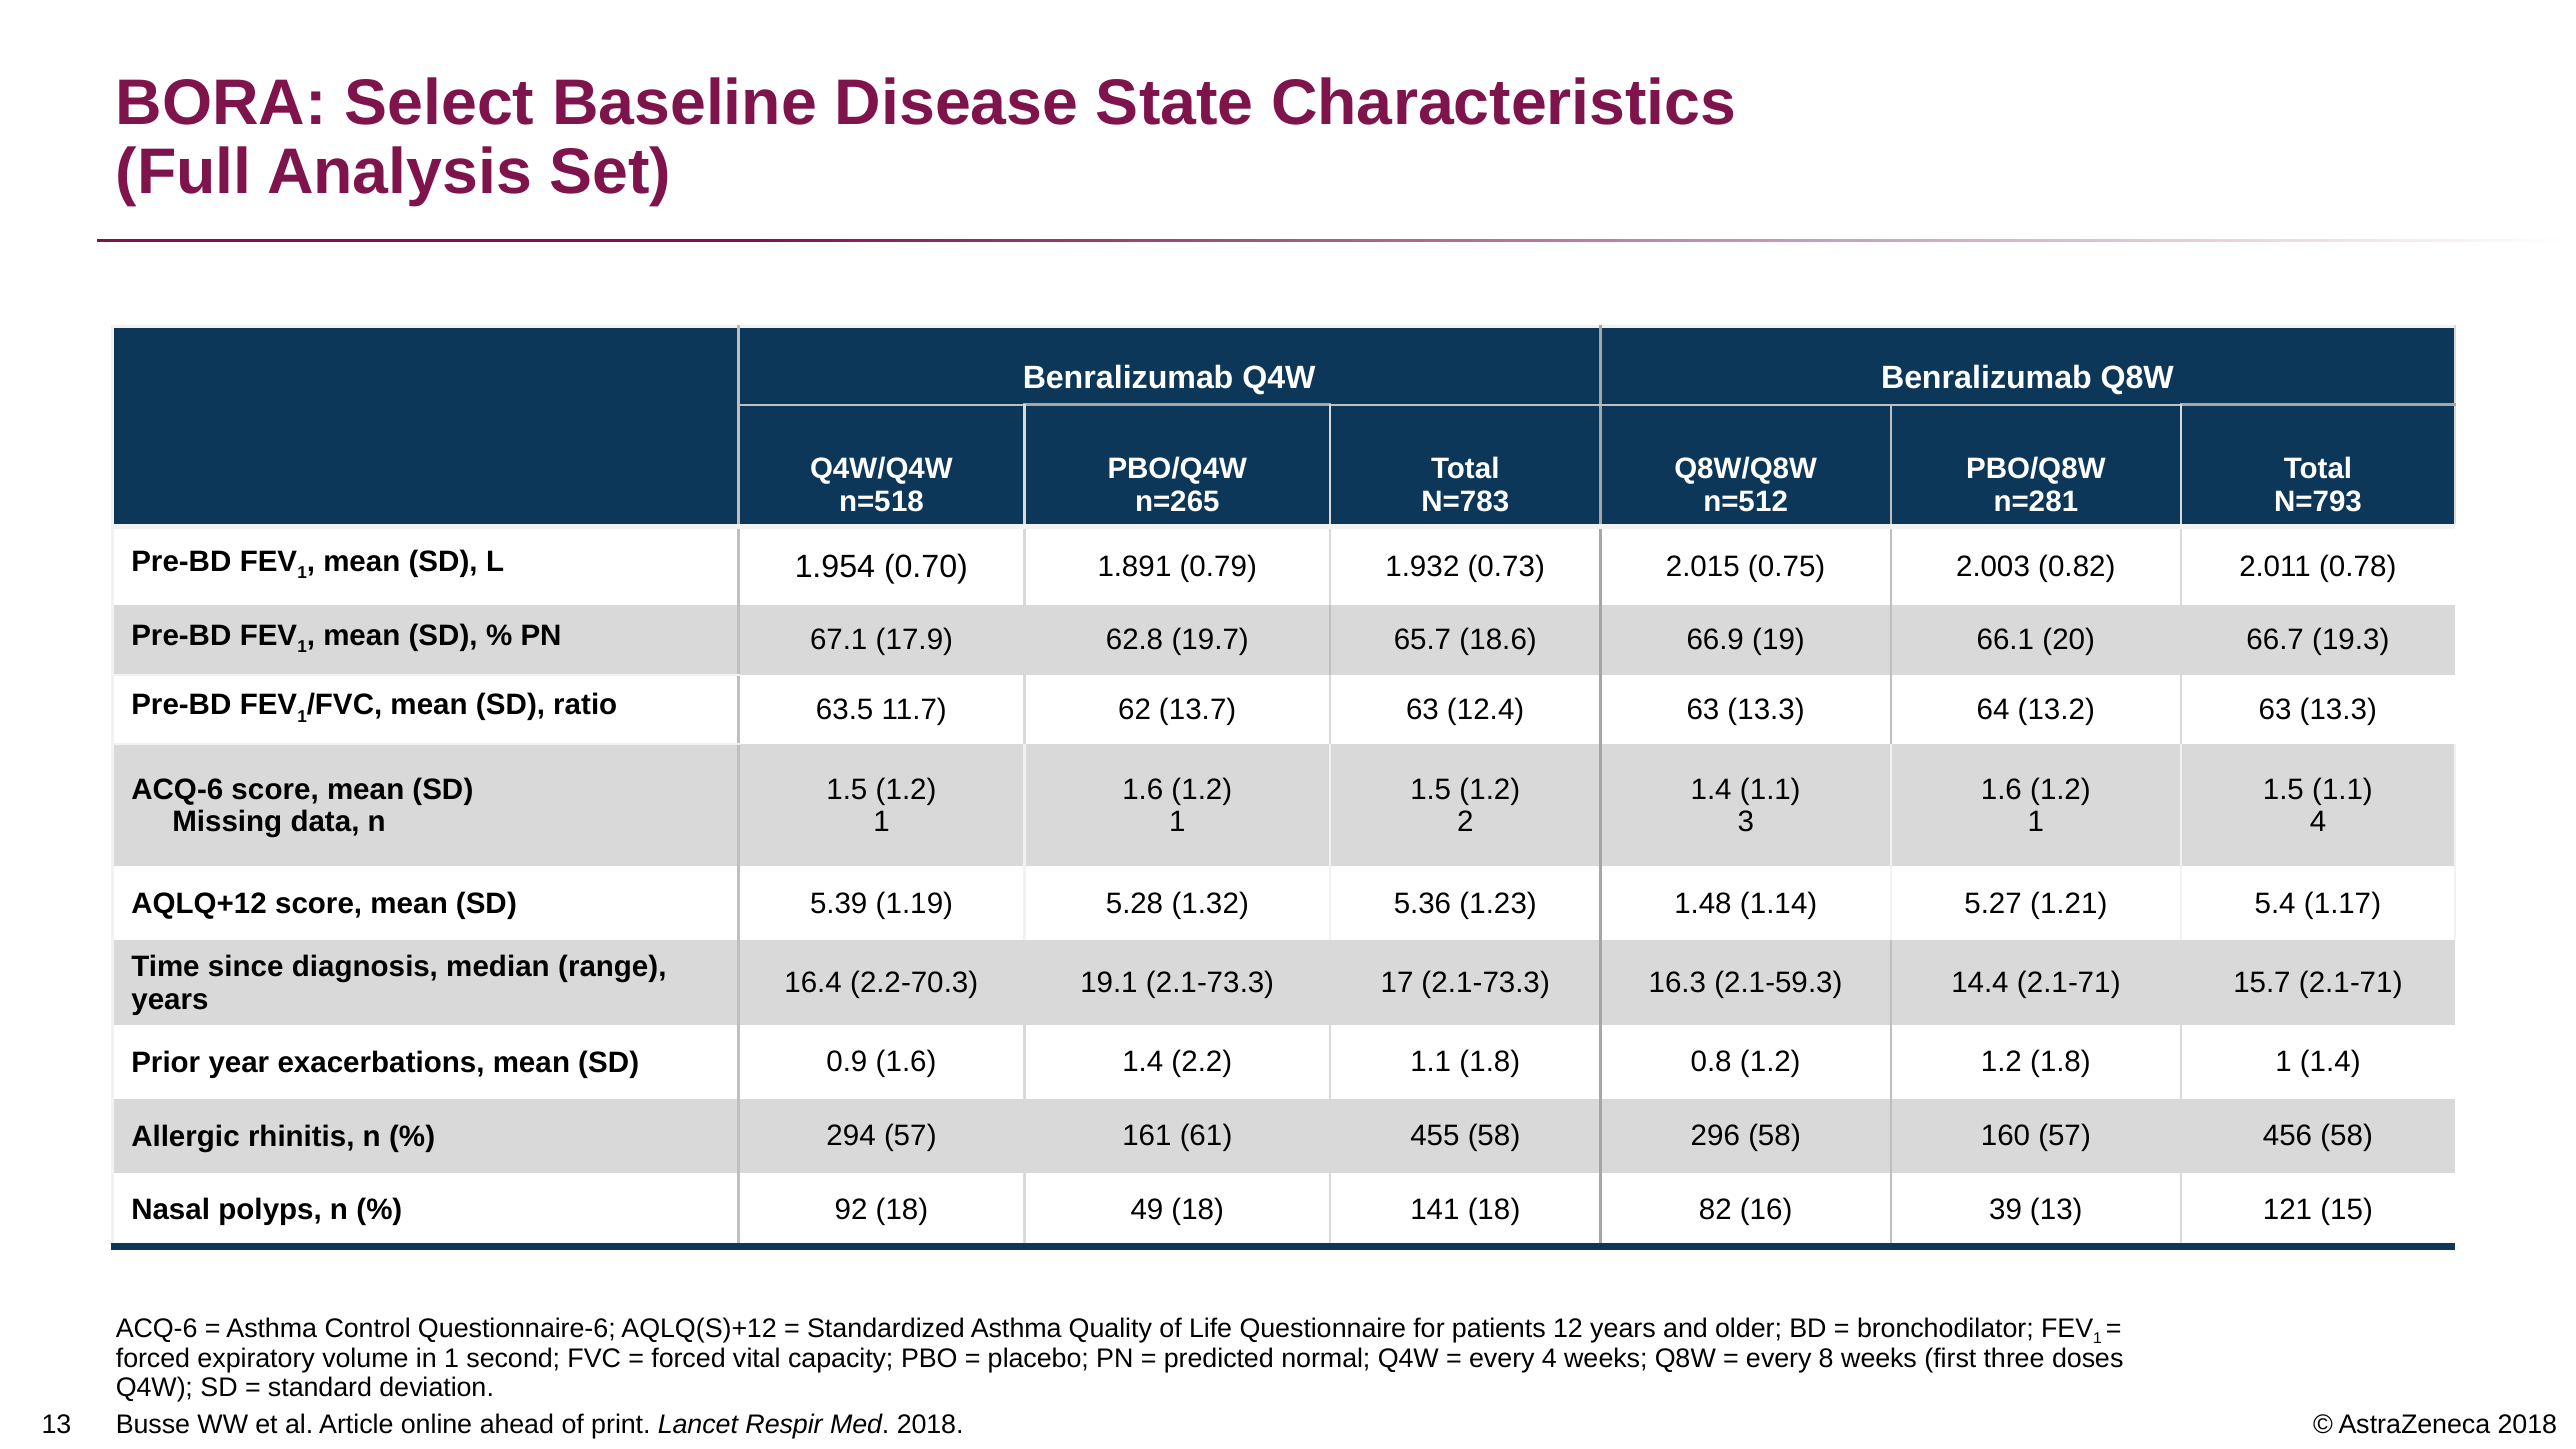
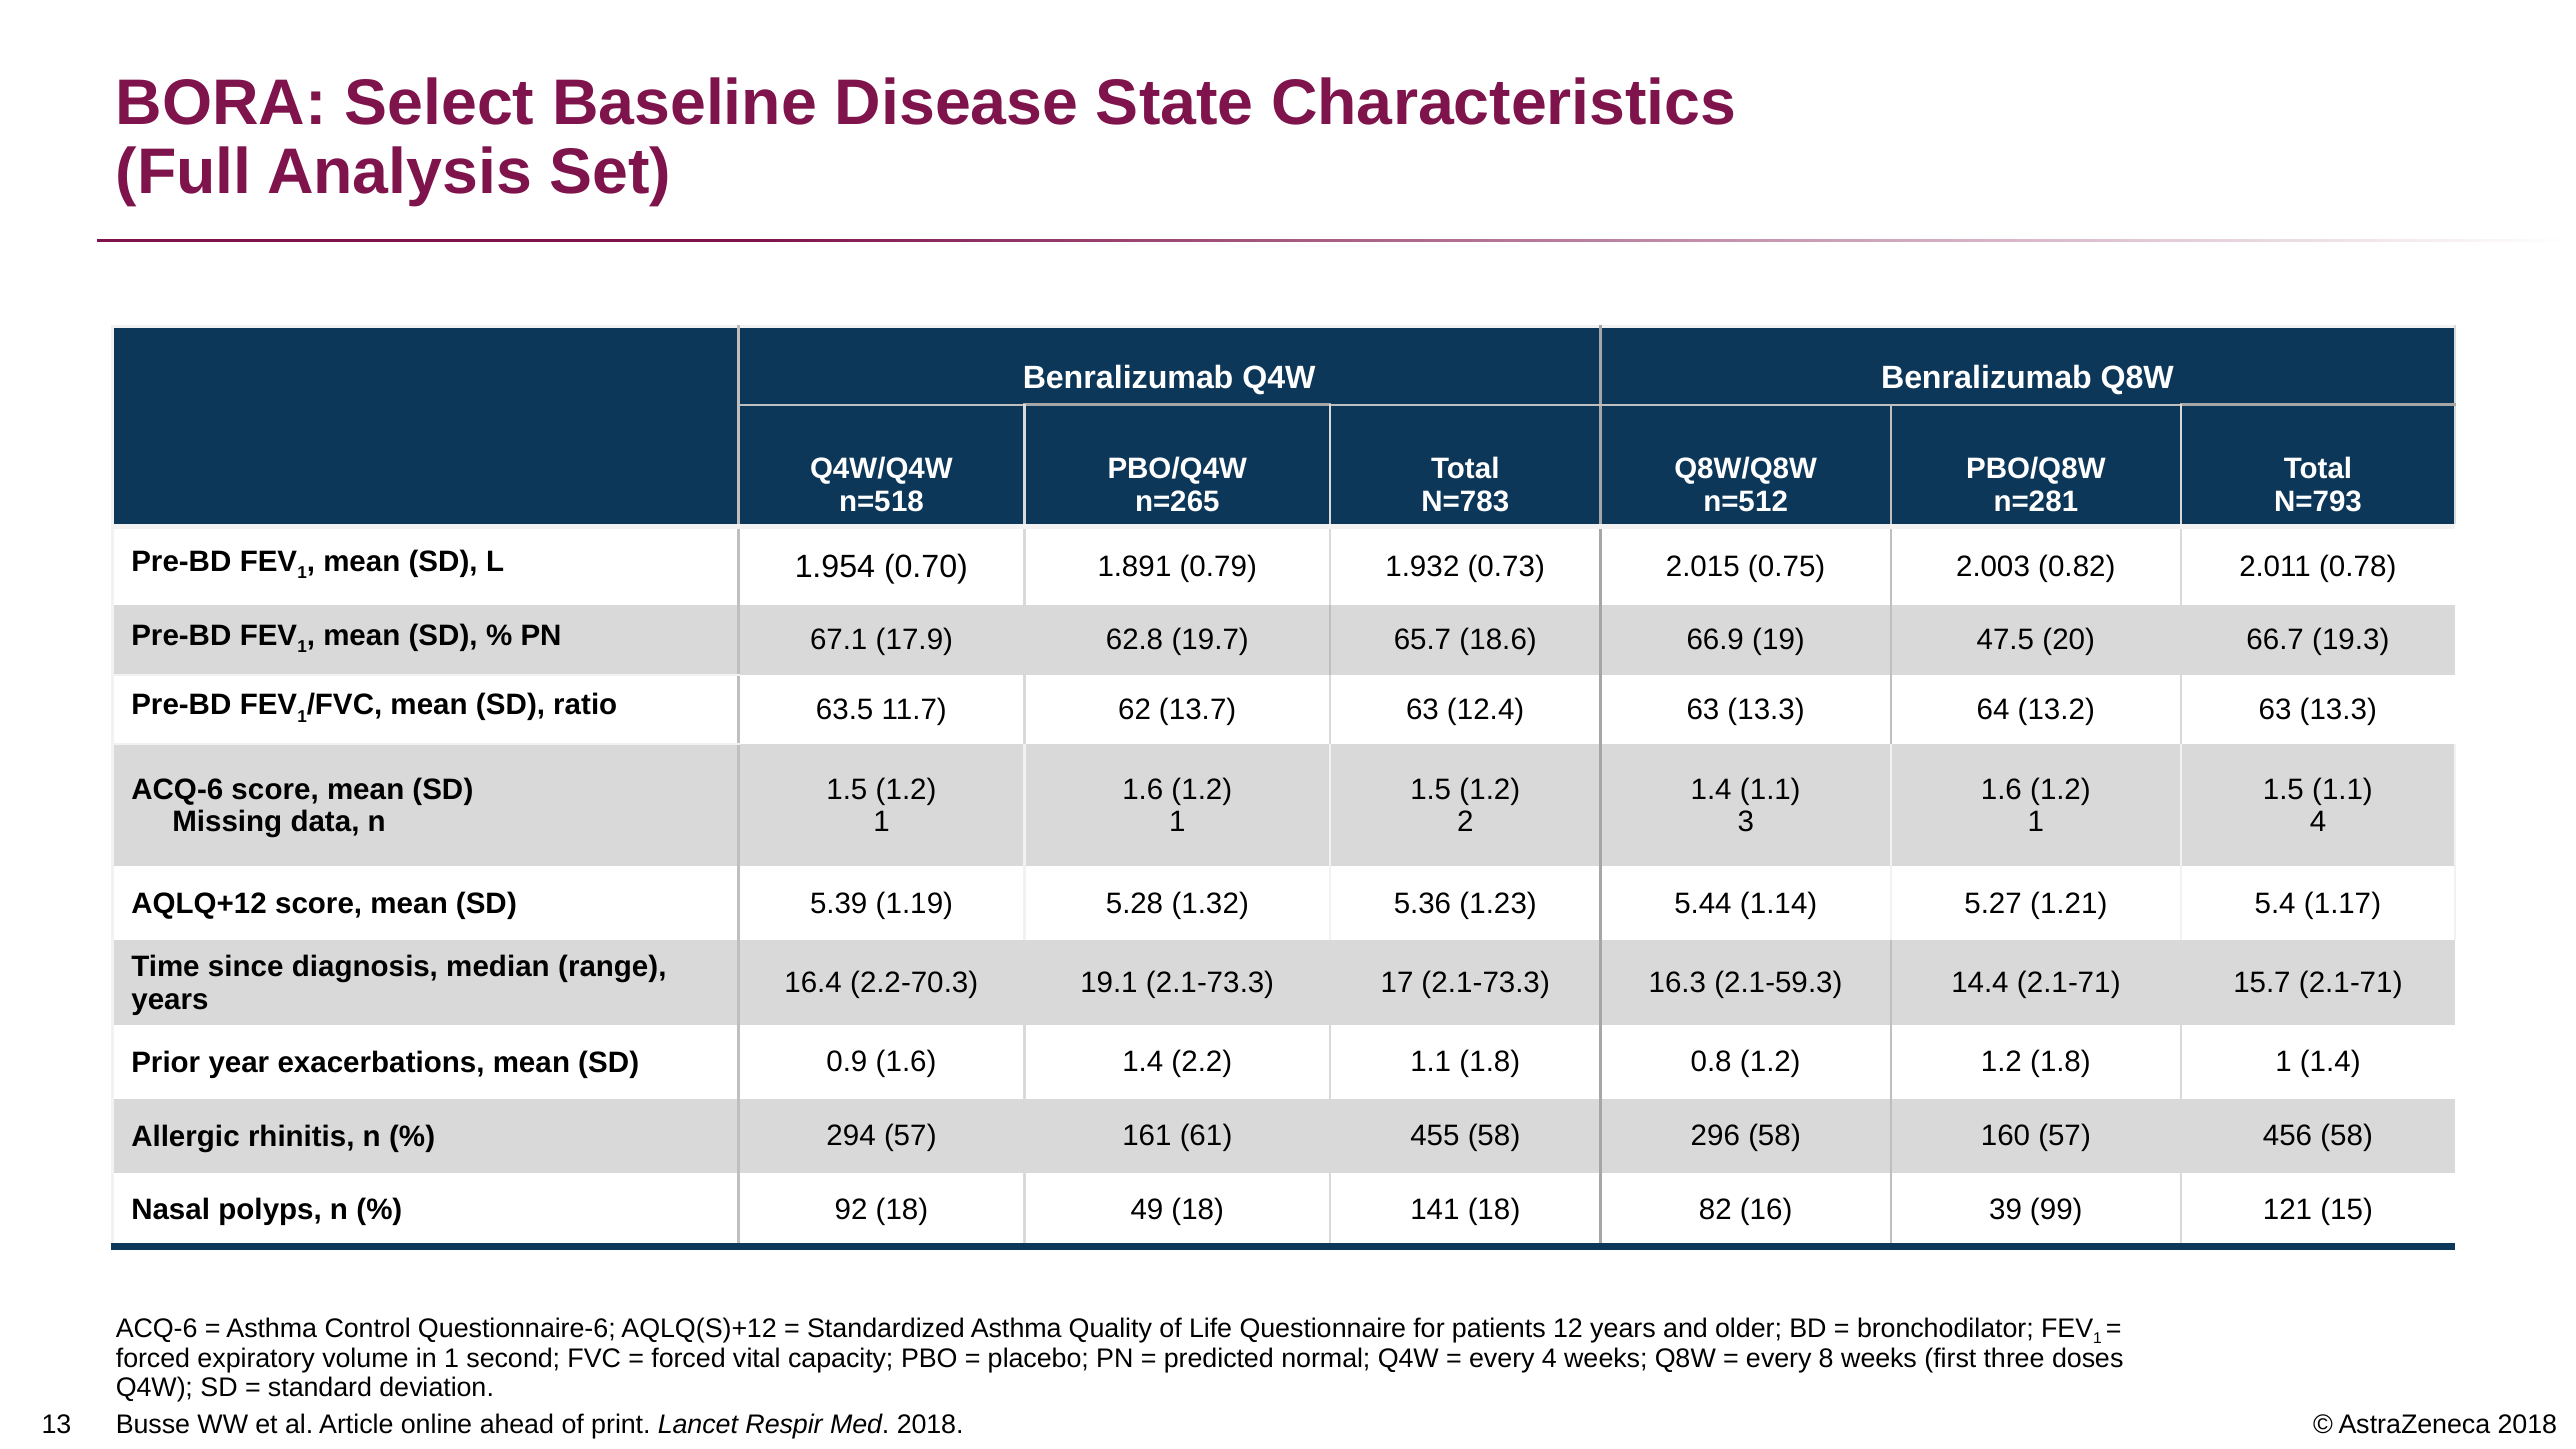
66.1: 66.1 -> 47.5
1.48: 1.48 -> 5.44
39 13: 13 -> 99
